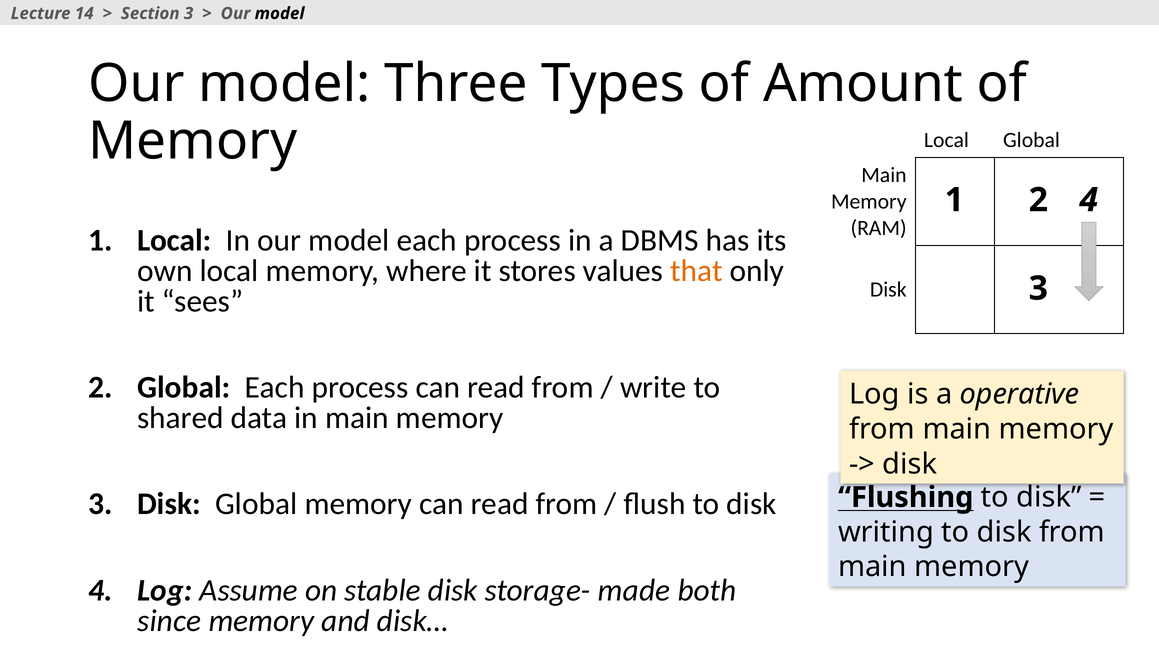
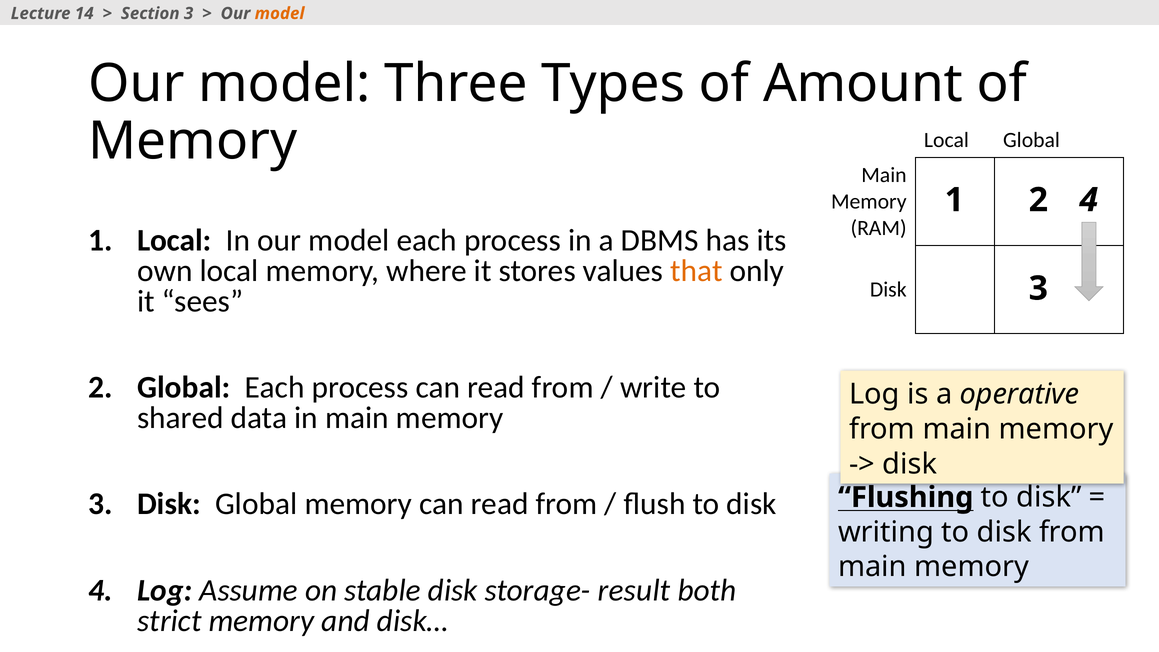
model at (280, 13) colour: black -> orange
made: made -> result
since: since -> strict
